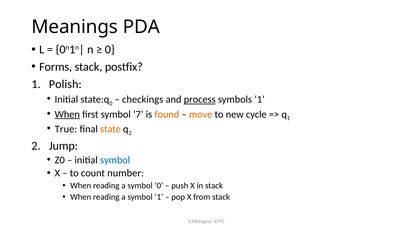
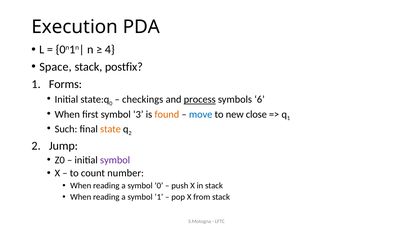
Meanings: Meanings -> Execution
0 at (110, 50): 0 -> 4
Forms: Forms -> Space
Polish: Polish -> Forms
symbols 1: 1 -> 6
When at (67, 114) underline: present -> none
7: 7 -> 3
move colour: orange -> blue
cycle: cycle -> close
True: True -> Such
symbol at (115, 160) colour: blue -> purple
